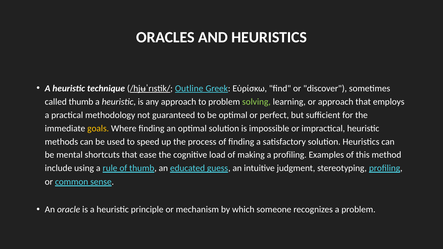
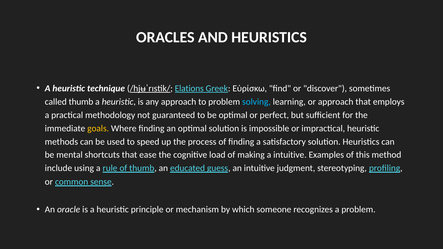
Outline: Outline -> Elations
solving colour: light green -> light blue
a profiling: profiling -> intuitive
